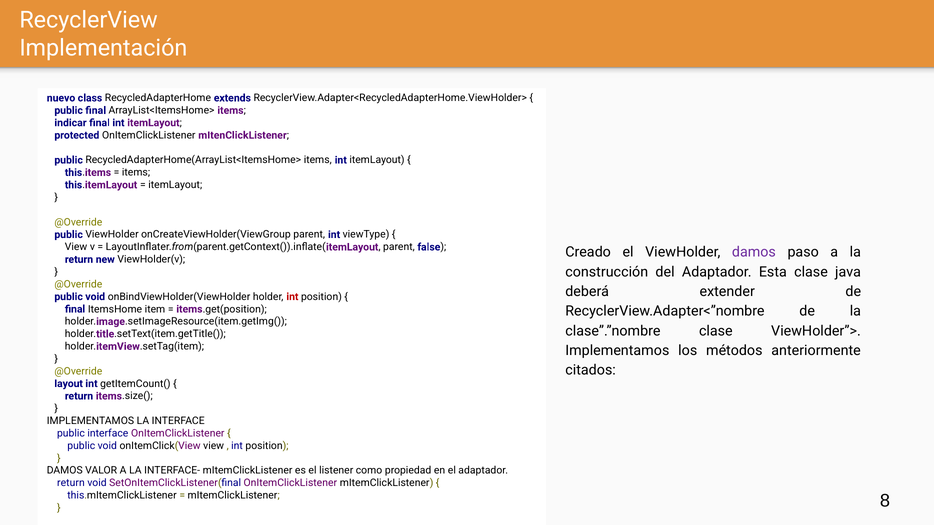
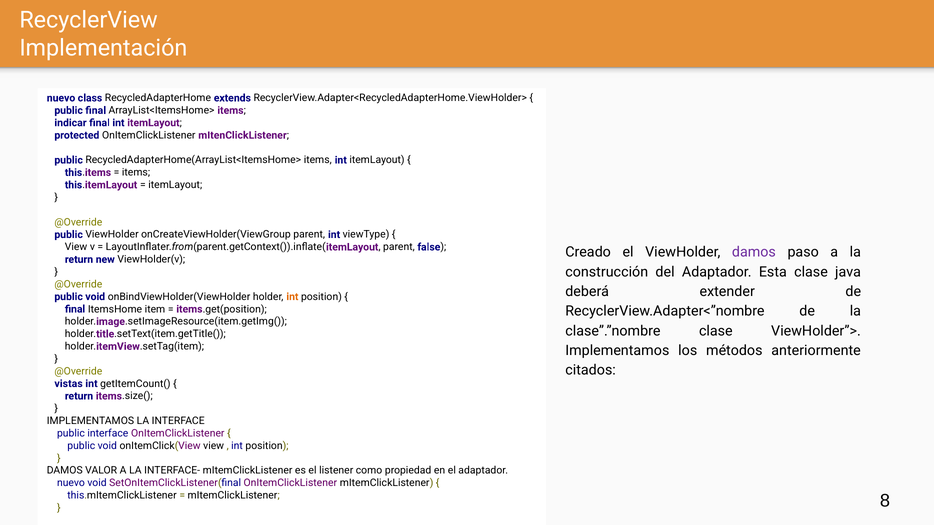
int at (292, 297) colour: red -> orange
layout: layout -> vistas
return at (71, 483): return -> nuevo
